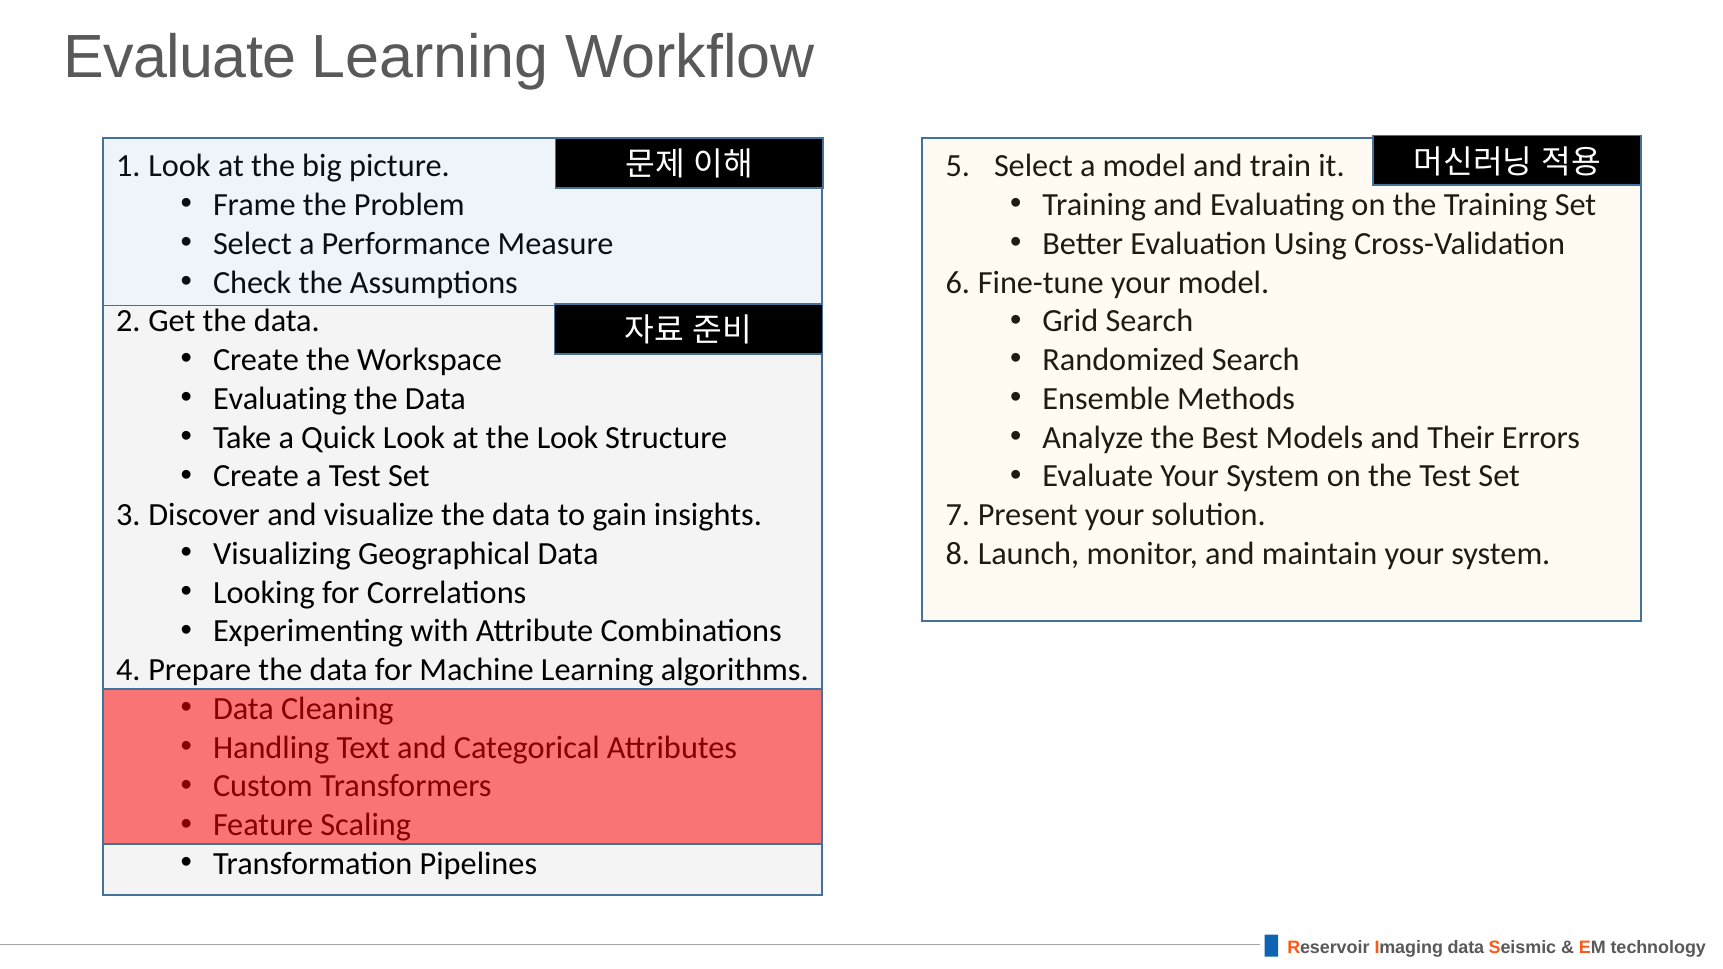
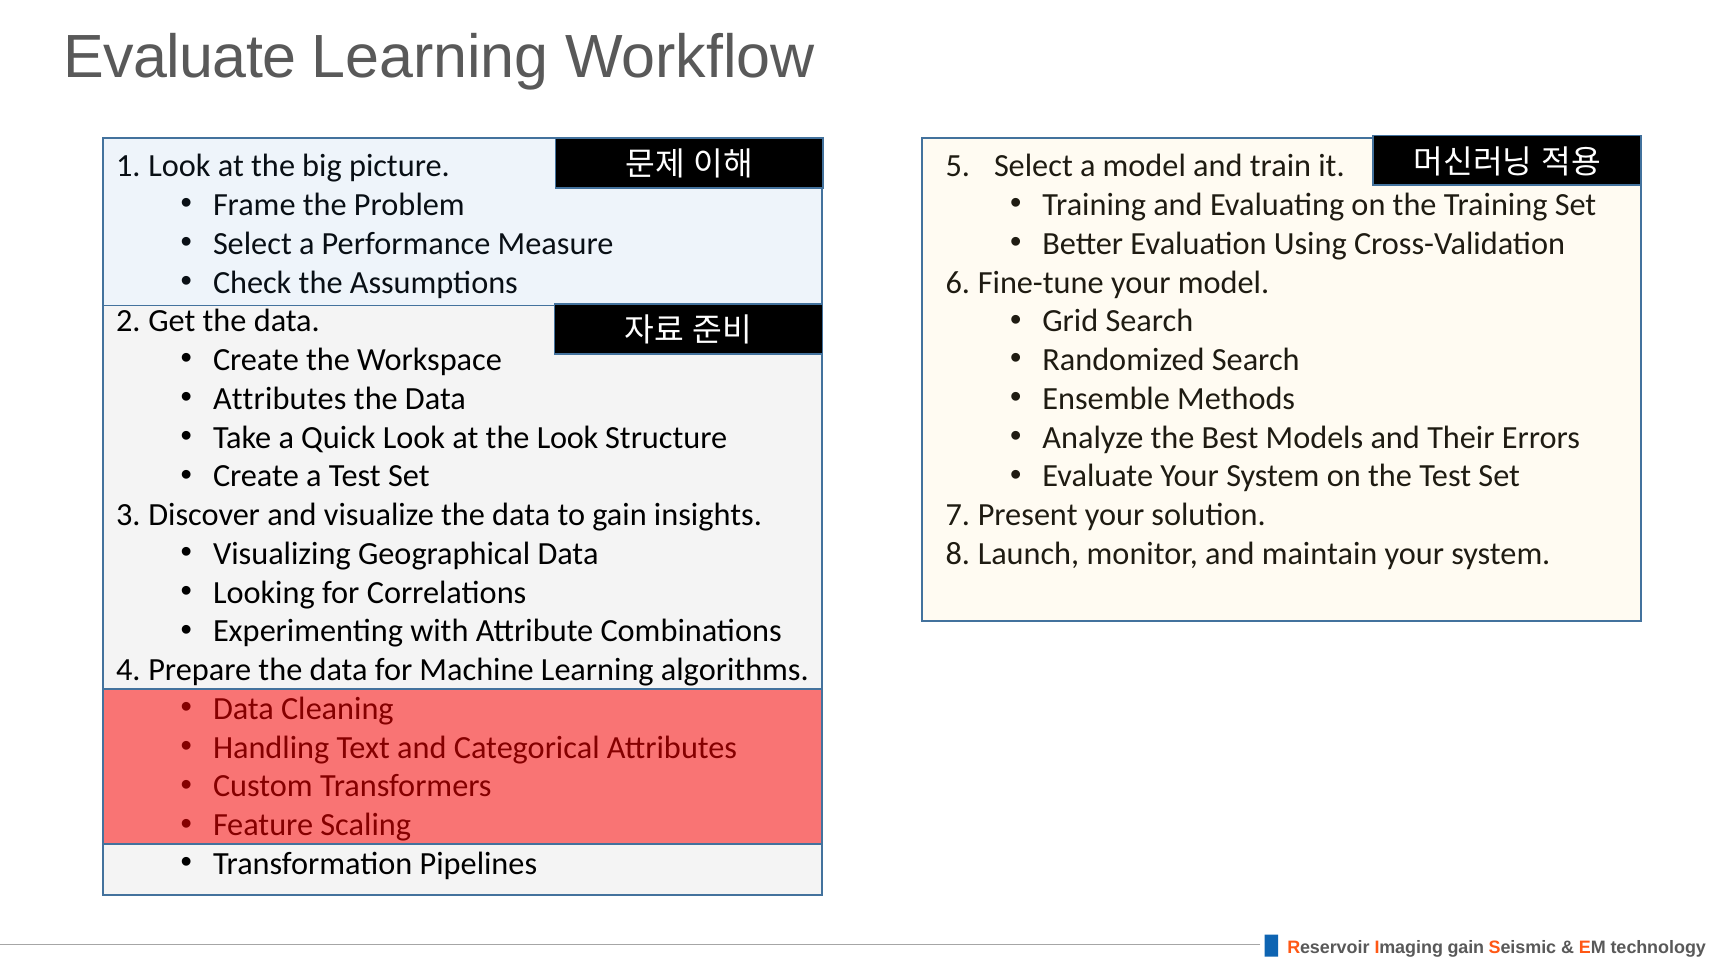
Evaluating at (280, 399): Evaluating -> Attributes
data at (1466, 947): data -> gain
